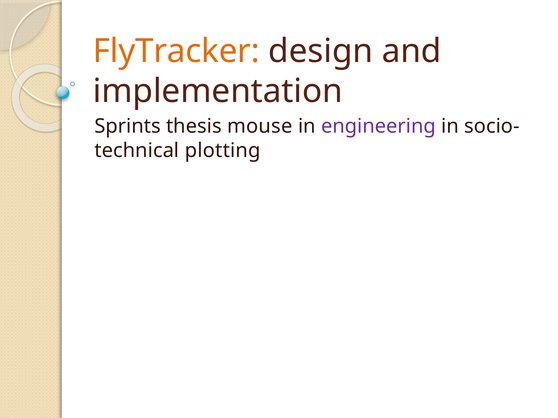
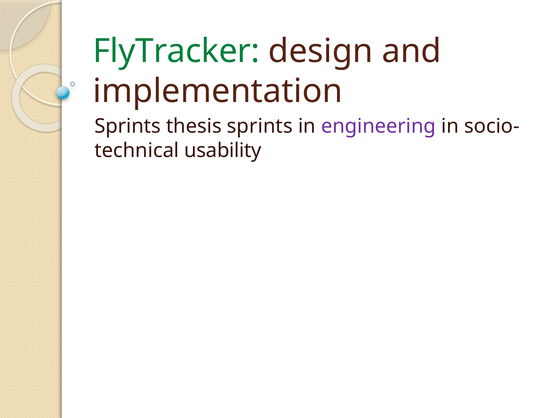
FlyTracker colour: orange -> green
thesis mouse: mouse -> sprints
plotting: plotting -> usability
